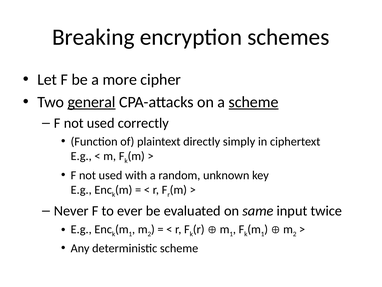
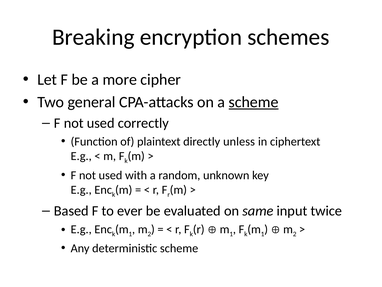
general underline: present -> none
simply: simply -> unless
Never: Never -> Based
